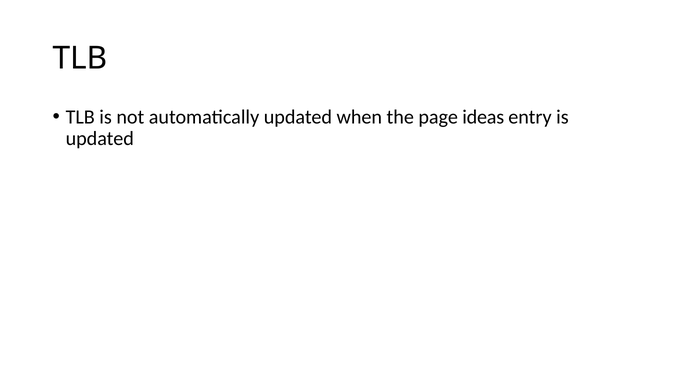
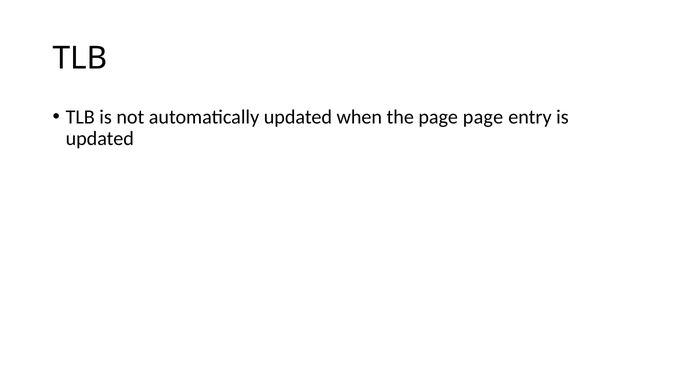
page ideas: ideas -> page
